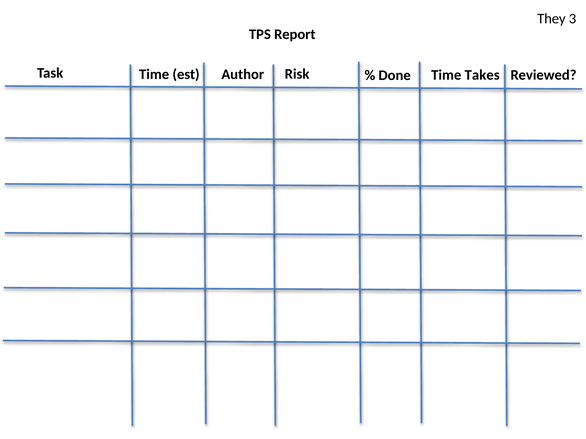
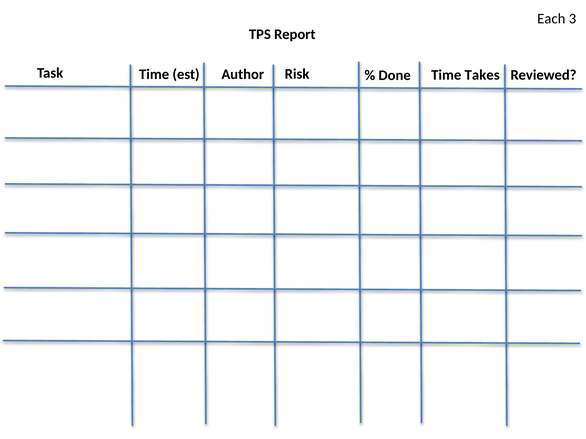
They: They -> Each
